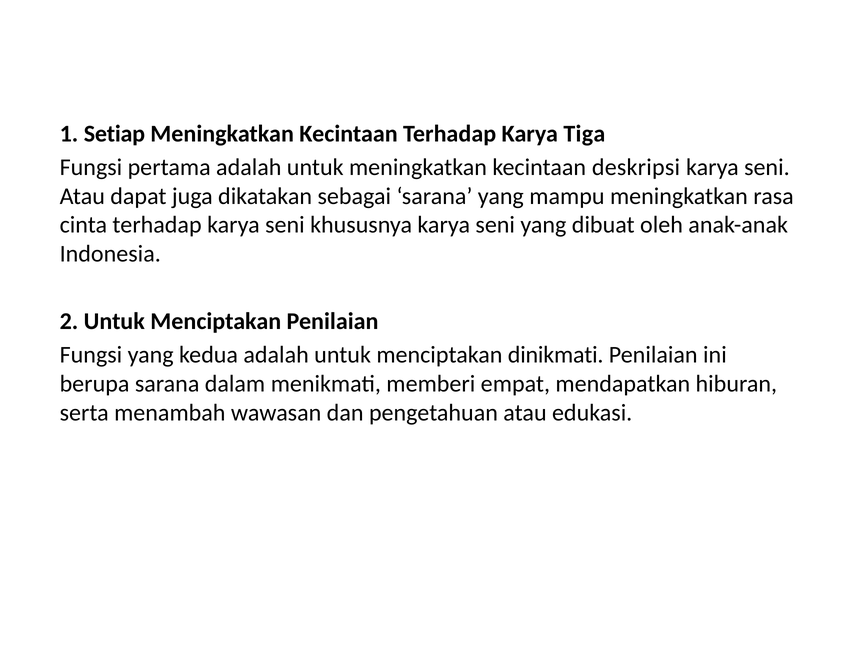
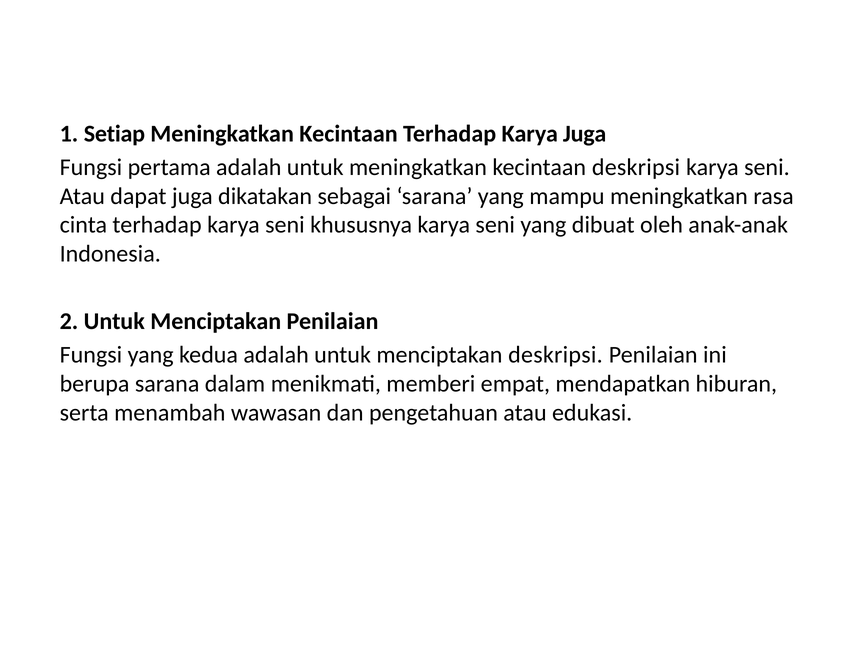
Karya Tiga: Tiga -> Juga
menciptakan dinikmati: dinikmati -> deskripsi
